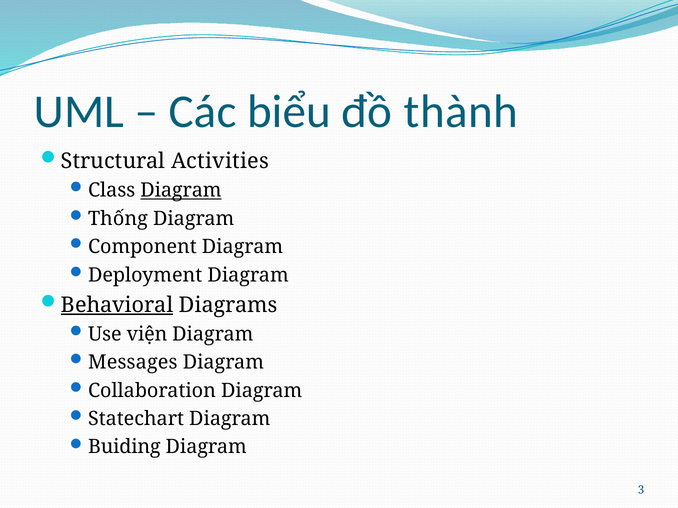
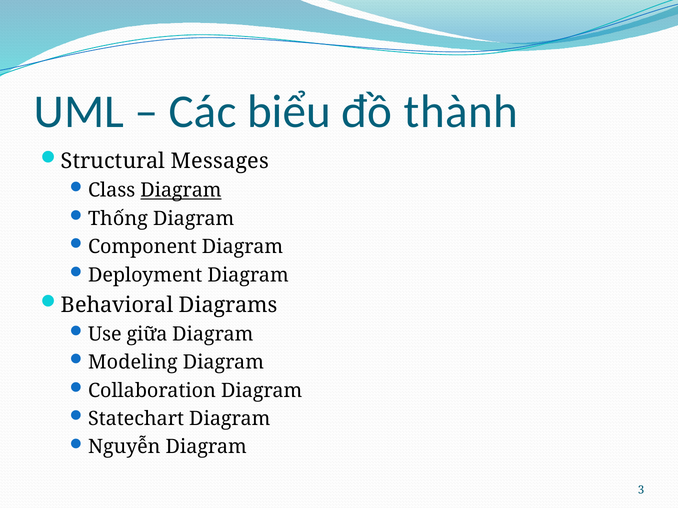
Activities: Activities -> Messages
Behavioral underline: present -> none
viện: viện -> giữa
Messages: Messages -> Modeling
Buiding: Buiding -> Nguyễn
